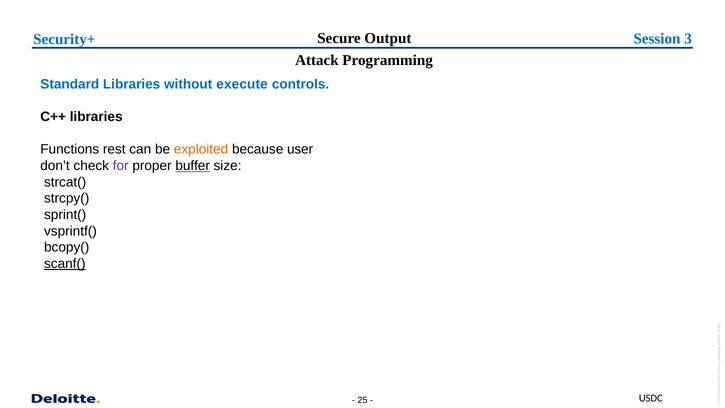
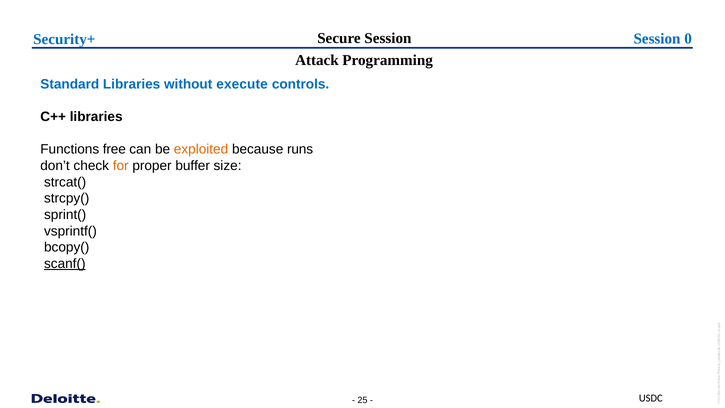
Secure Output: Output -> Session
Session 3: 3 -> 0
rest: rest -> free
user: user -> runs
for colour: purple -> orange
buffer underline: present -> none
